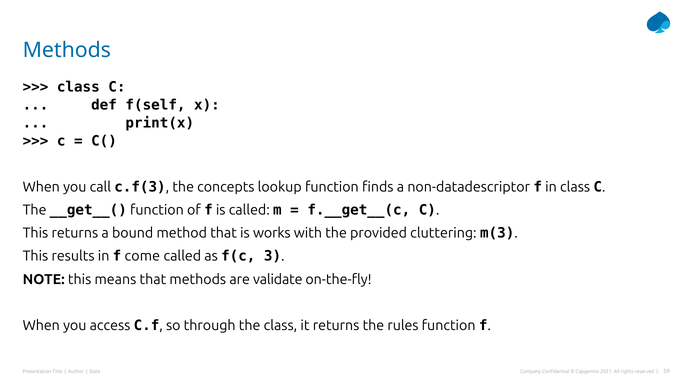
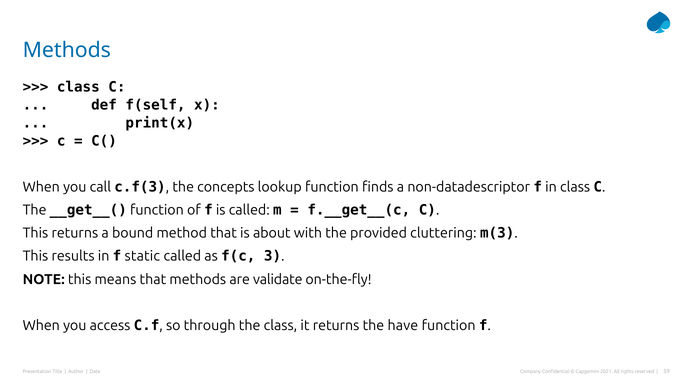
works: works -> about
come: come -> static
rules: rules -> have
